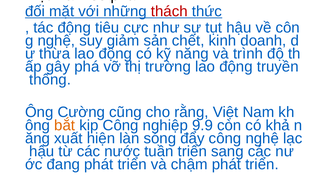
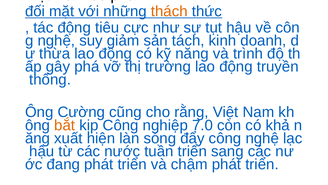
thách at (169, 11) colour: red -> orange
chết: chết -> tách
9.9: 9.9 -> 7.0
